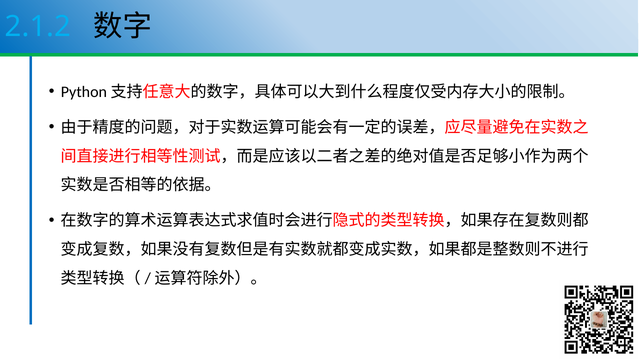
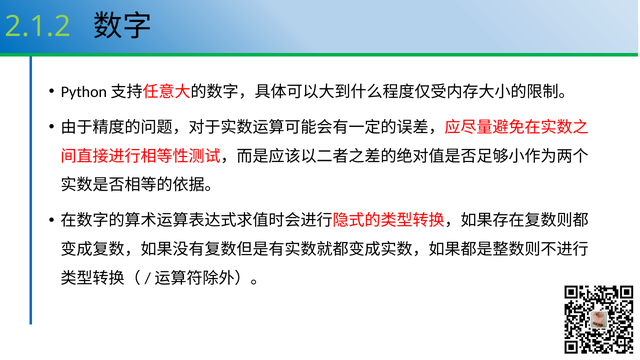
2.1.2 colour: light blue -> light green
